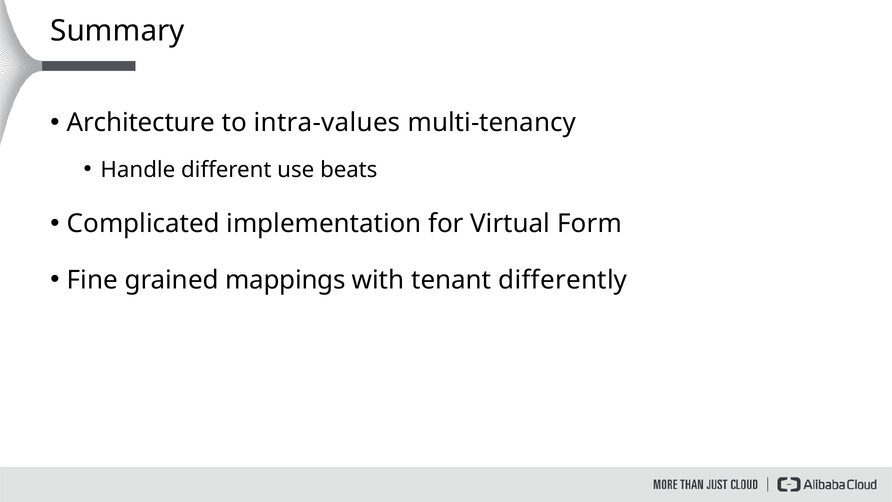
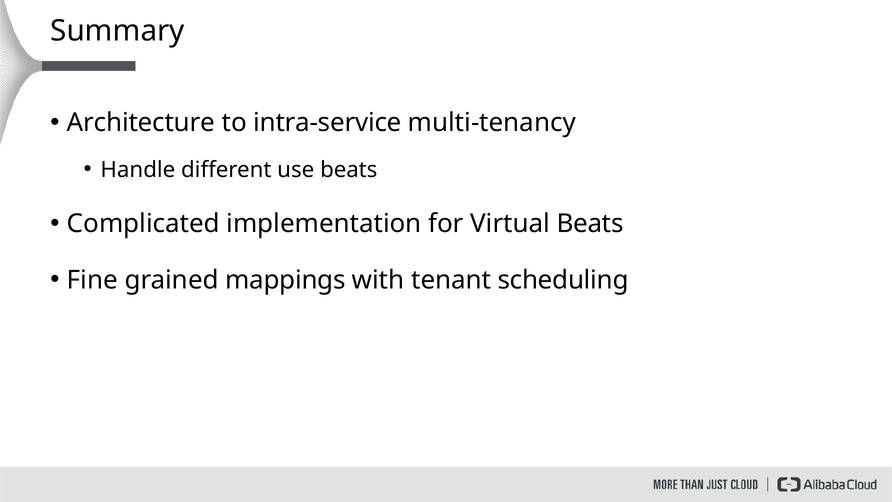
intra-values: intra-values -> intra-service
Virtual Form: Form -> Beats
differently: differently -> scheduling
